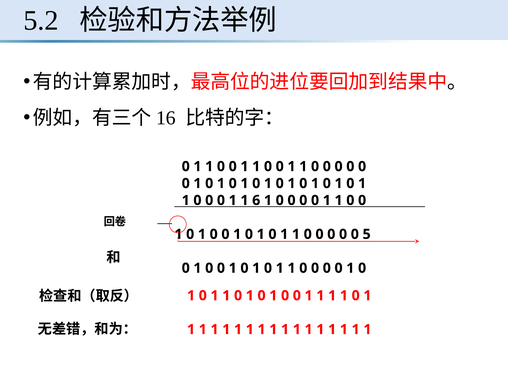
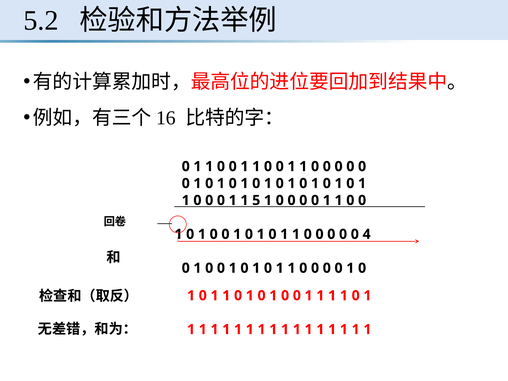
6: 6 -> 5
5: 5 -> 4
